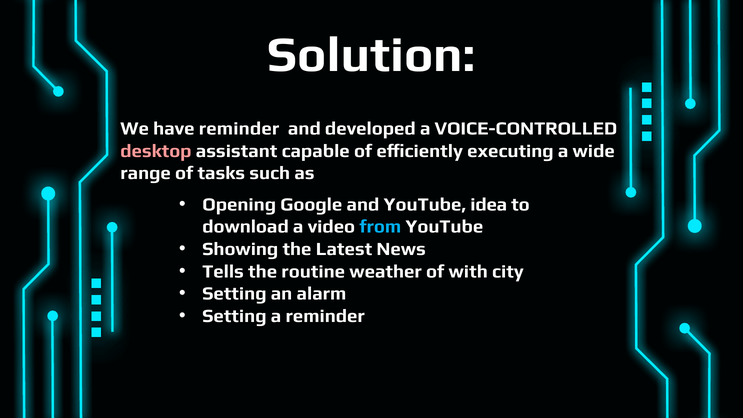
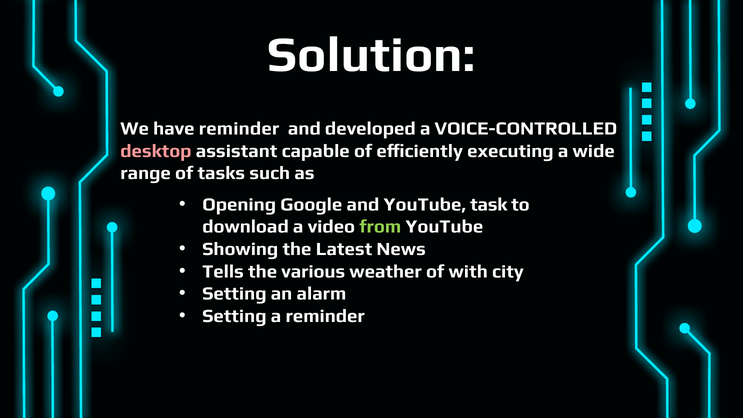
idea: idea -> task
from colour: light blue -> light green
routine: routine -> various
